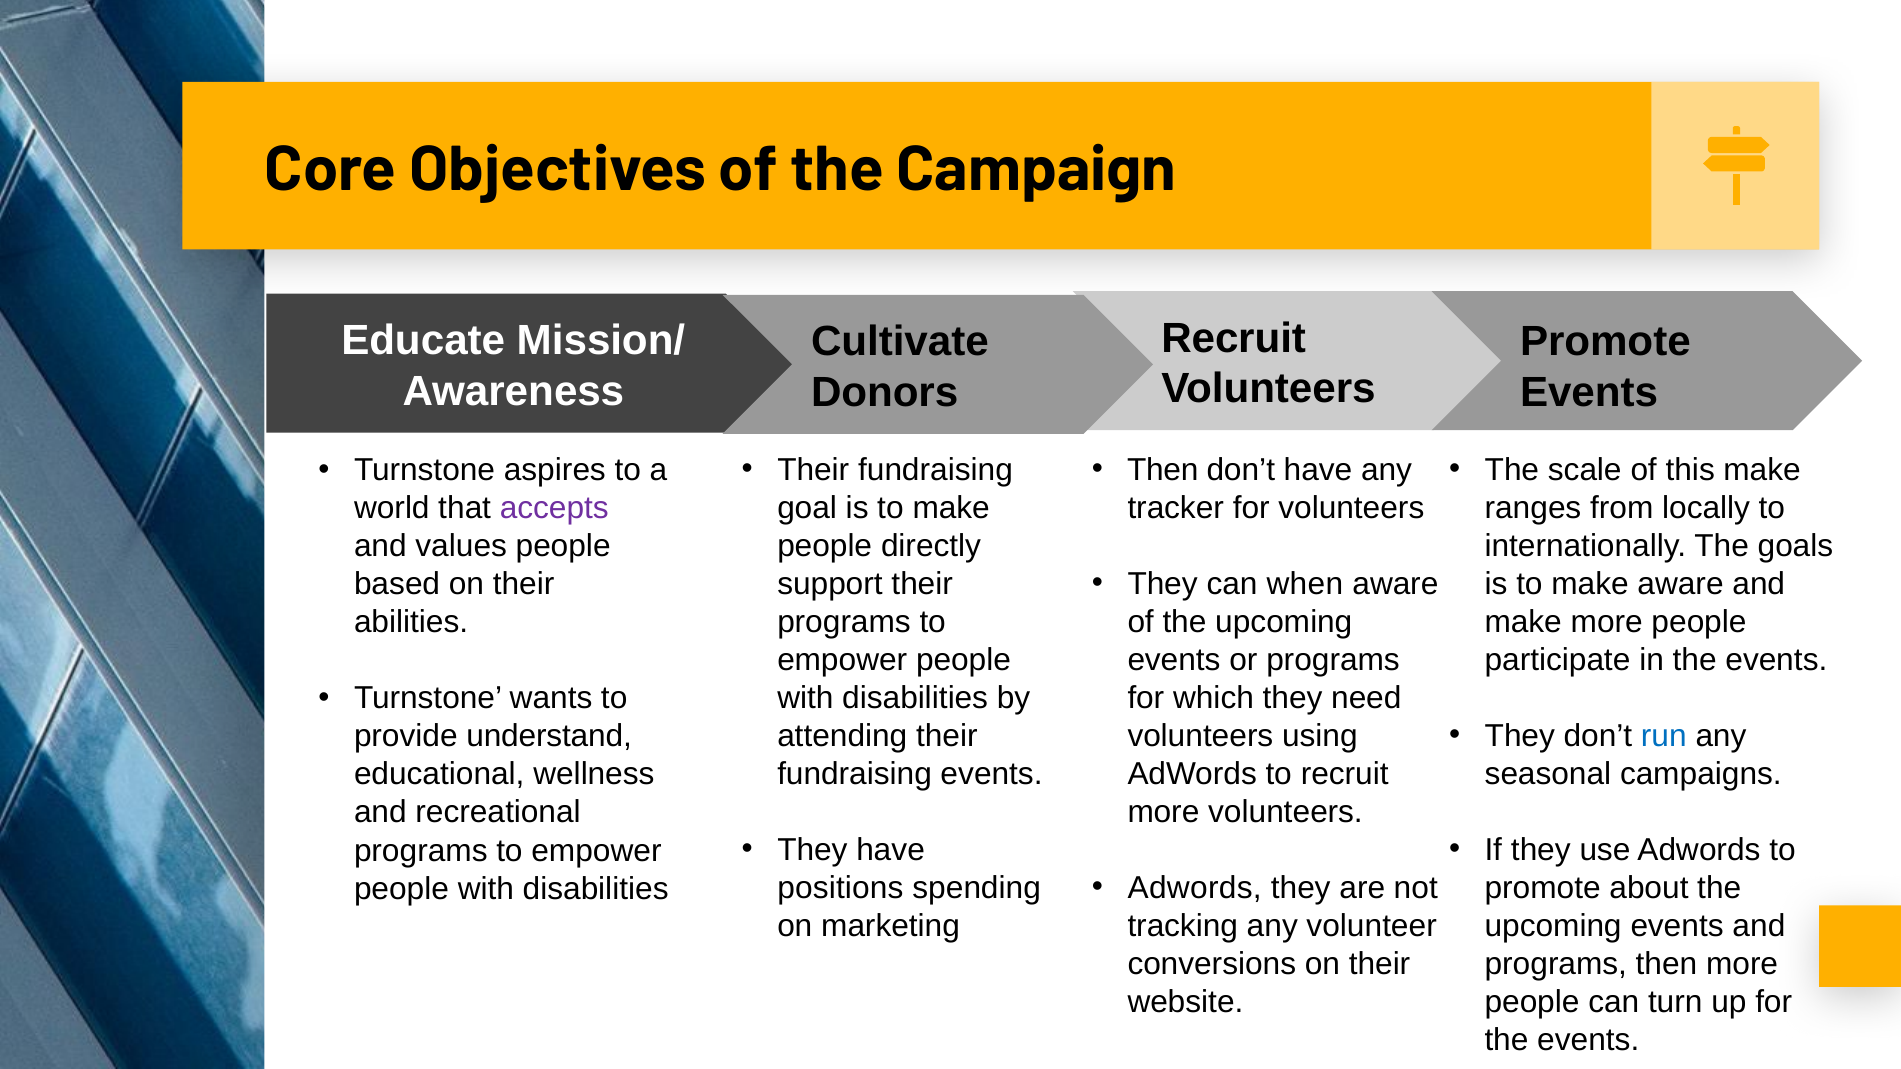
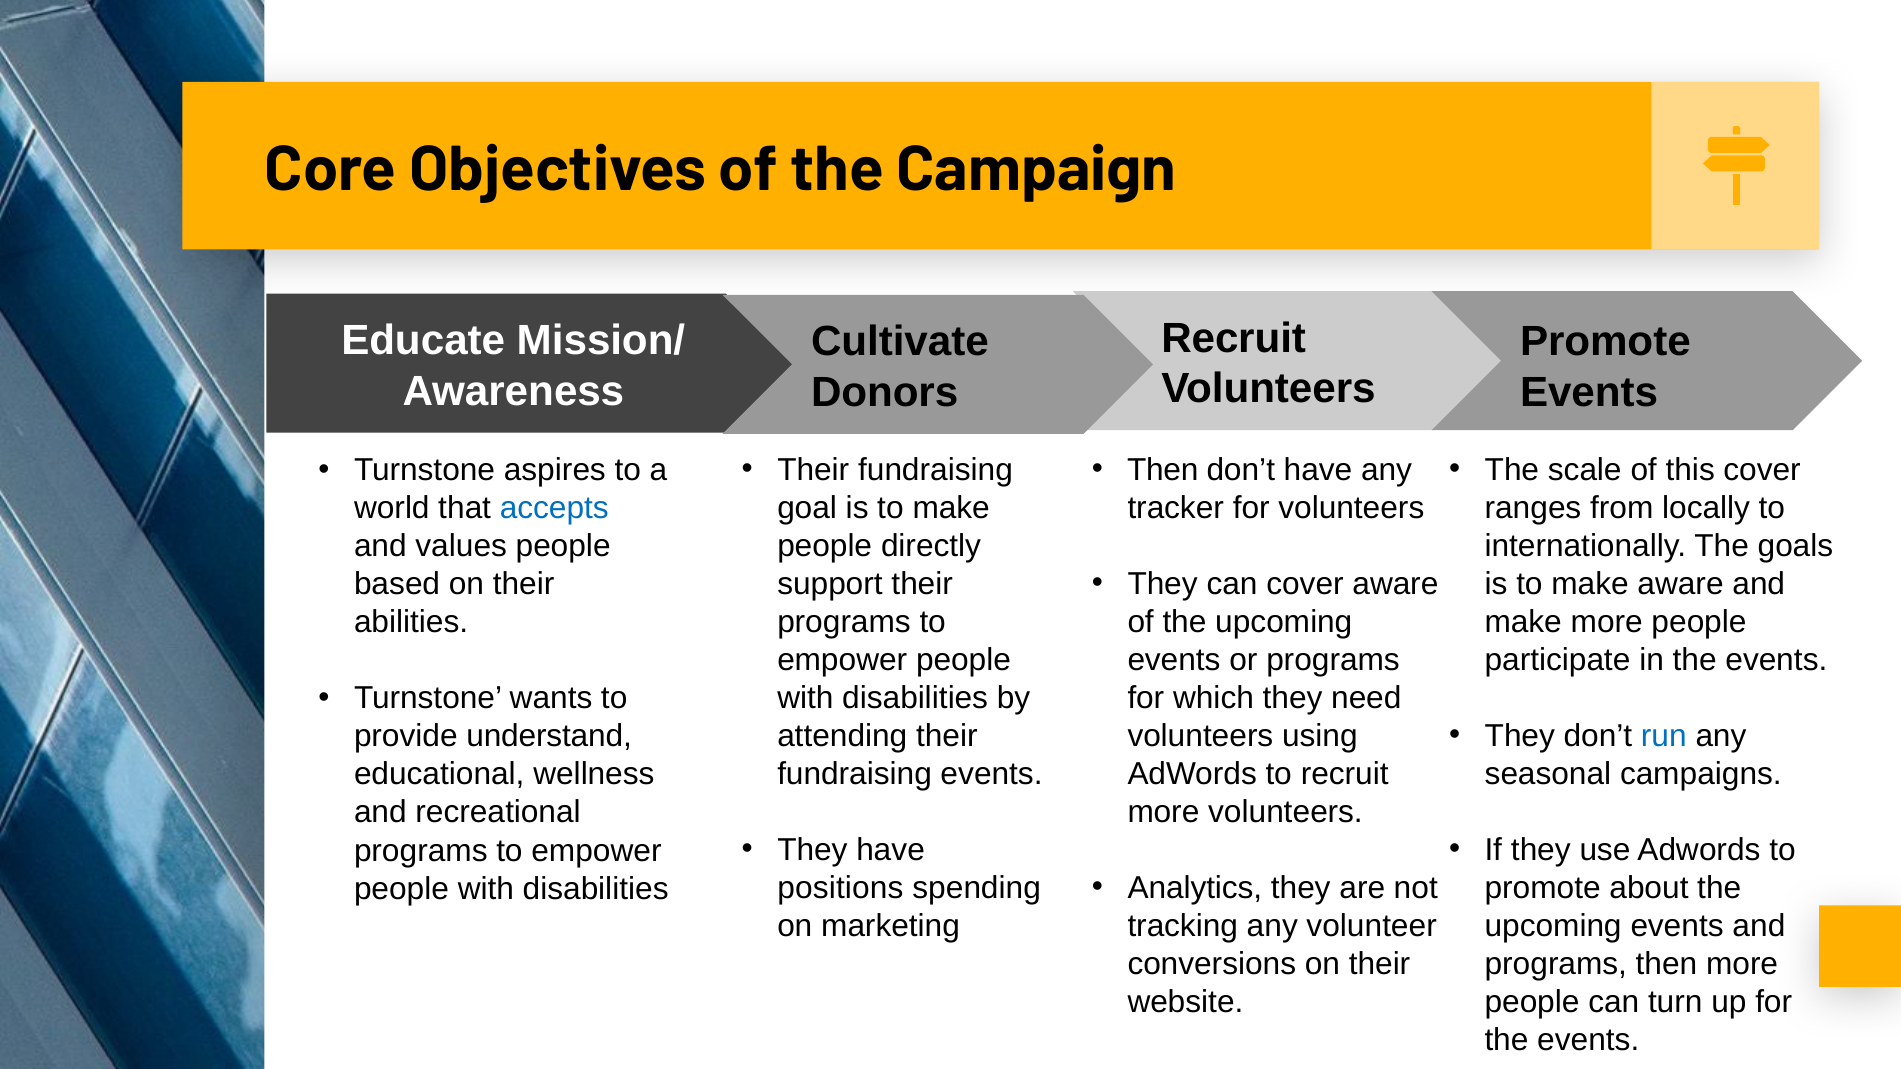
this make: make -> cover
accepts colour: purple -> blue
can when: when -> cover
Adwords at (1195, 888): Adwords -> Analytics
